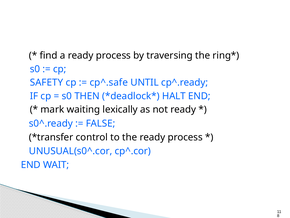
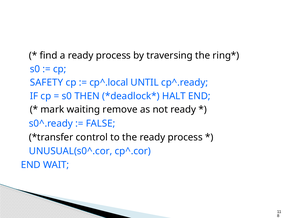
cp^.safe: cp^.safe -> cp^.local
lexically: lexically -> remove
